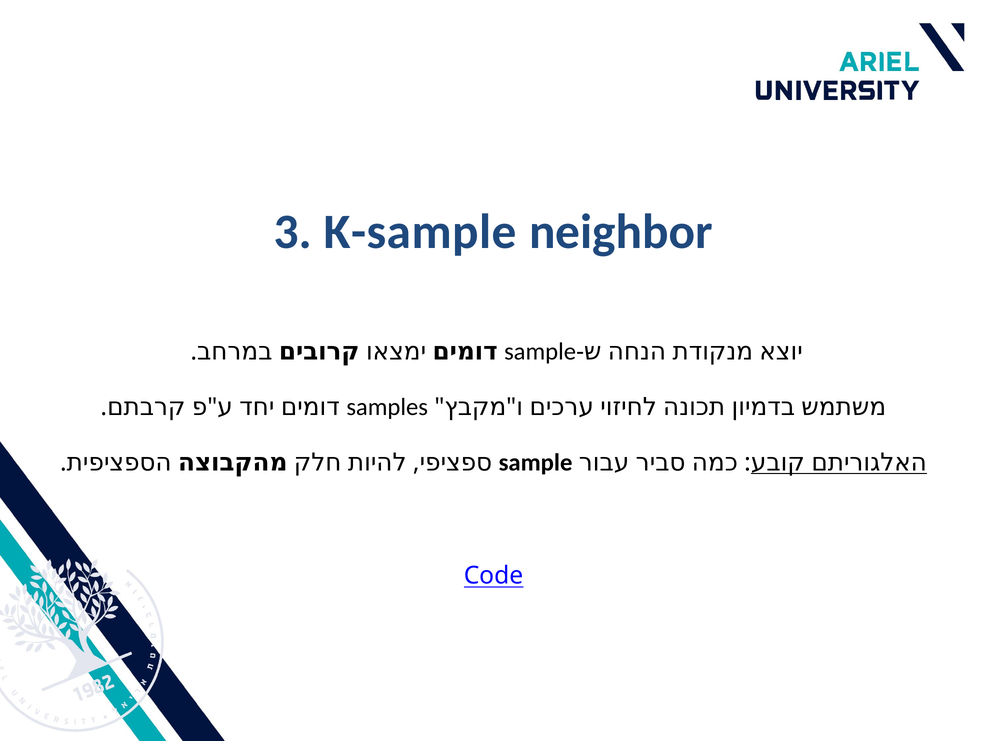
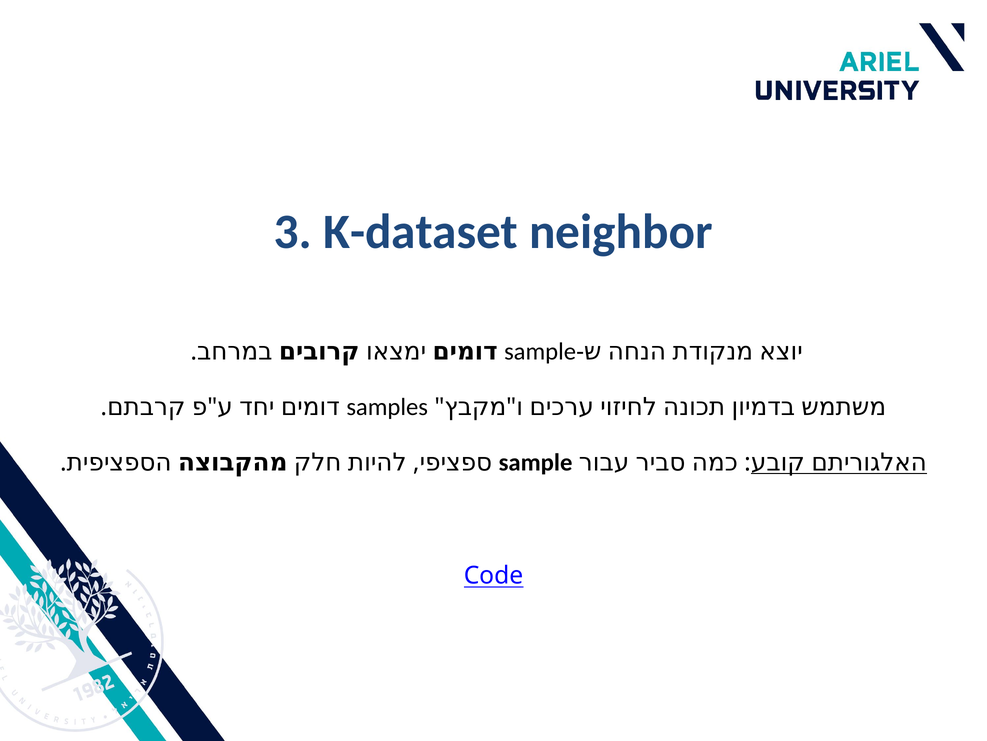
K-sample: K-sample -> K-dataset
